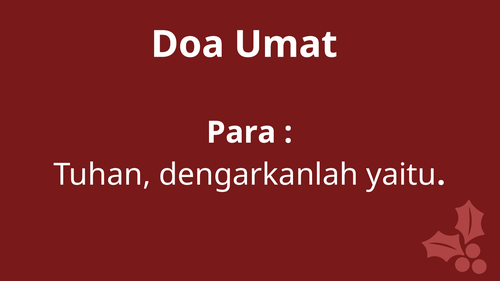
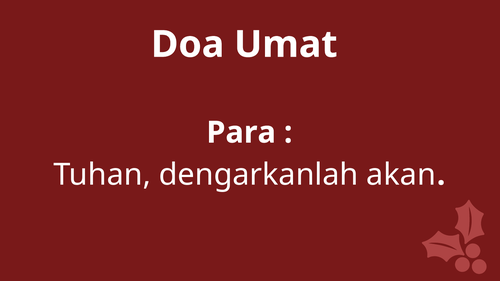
yaitu: yaitu -> akan
